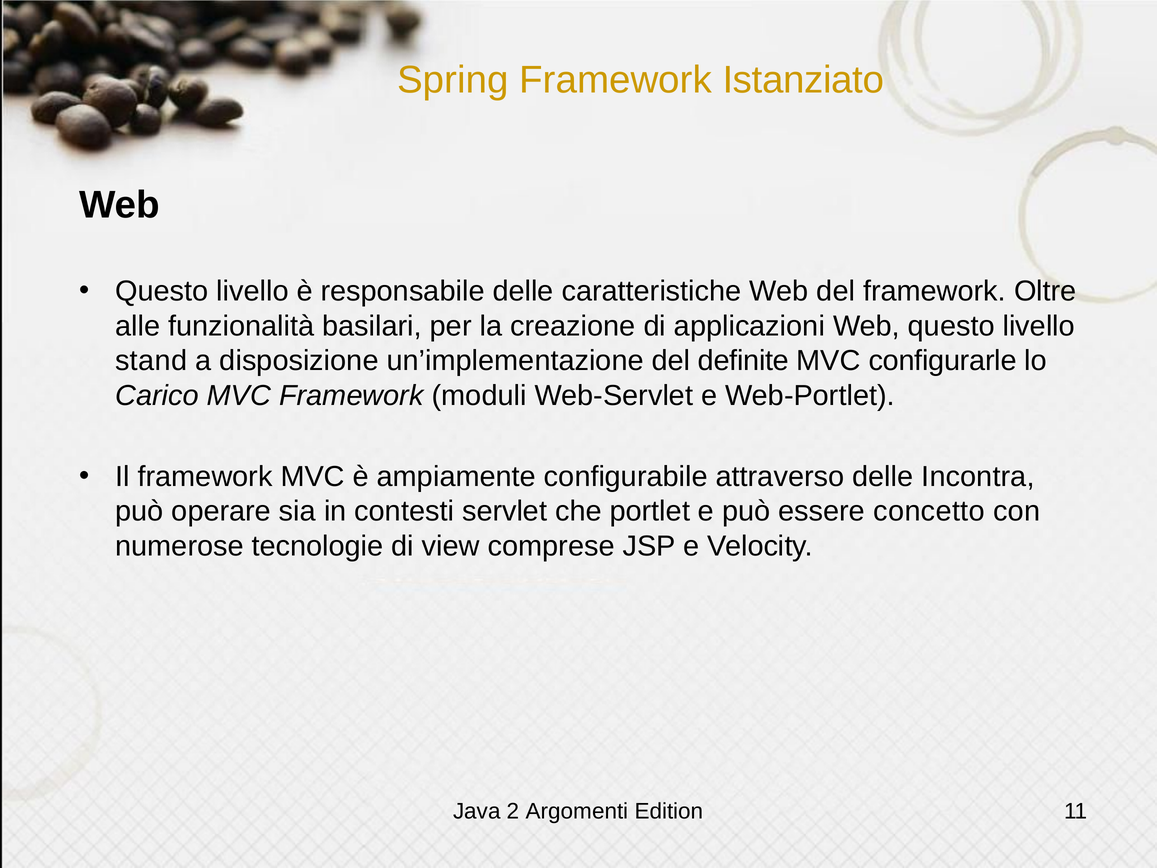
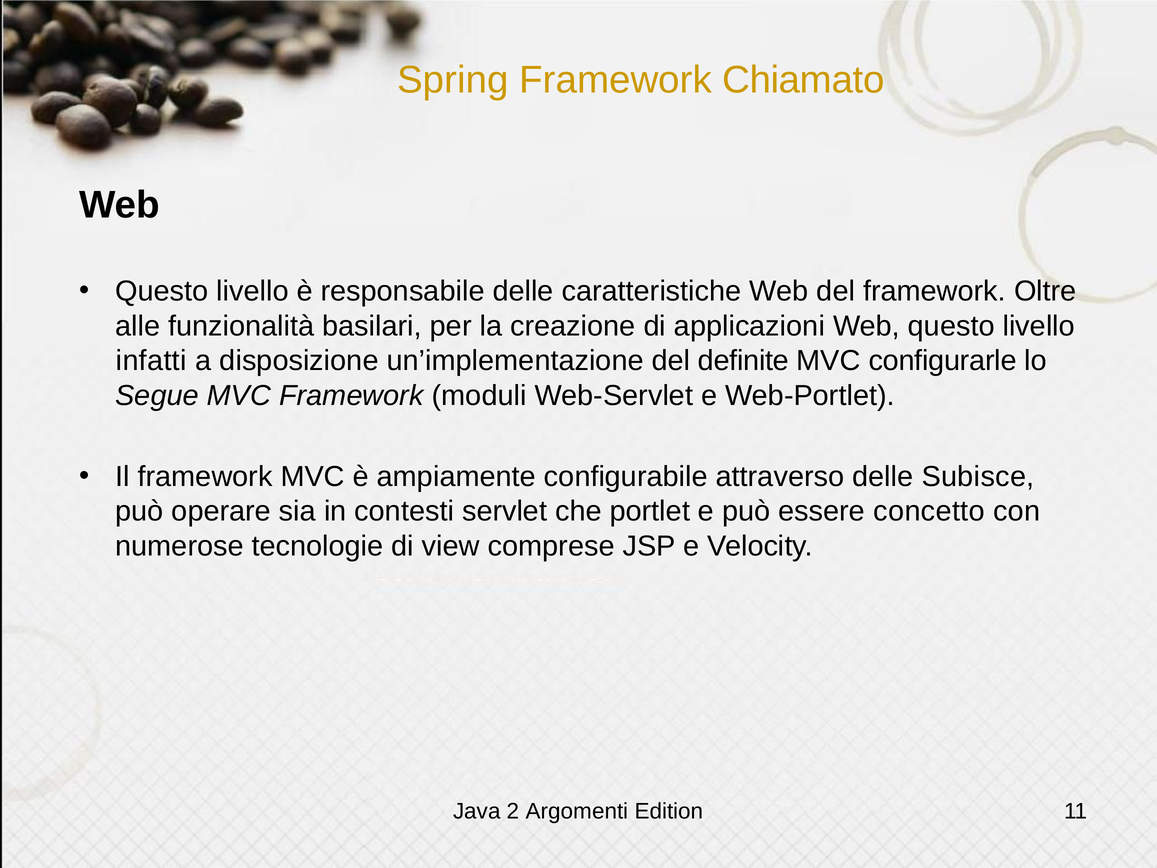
Istanziato: Istanziato -> Chiamato
stand: stand -> infatti
Carico: Carico -> Segue
Incontra: Incontra -> Subisce
